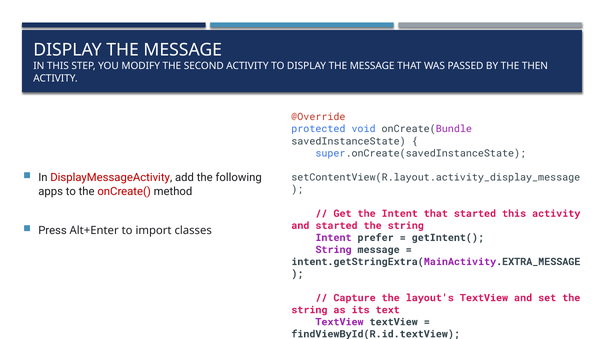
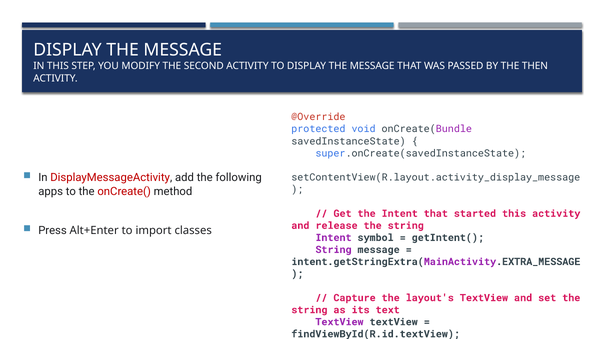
and started: started -> release
prefer: prefer -> symbol
